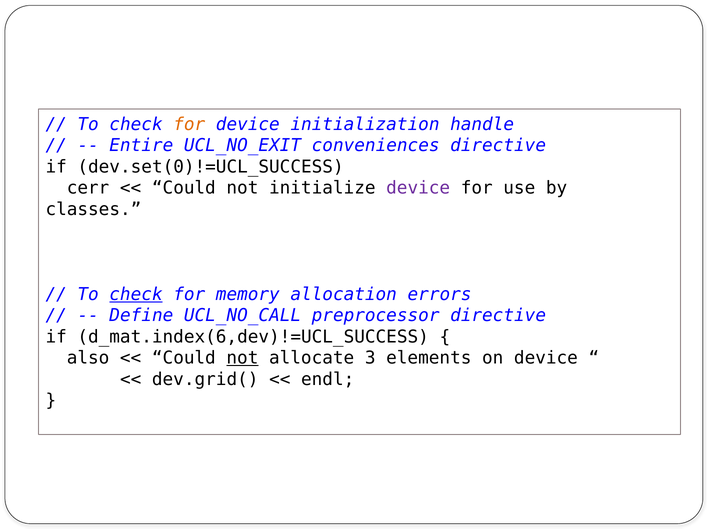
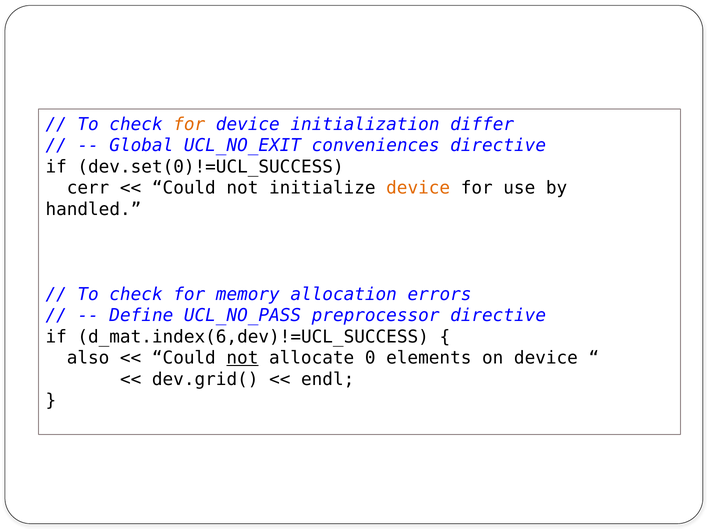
handle: handle -> differ
Entire: Entire -> Global
device at (418, 188) colour: purple -> orange
classes: classes -> handled
check at (136, 294) underline: present -> none
UCL_NO_CALL: UCL_NO_CALL -> UCL_NO_PASS
3: 3 -> 0
